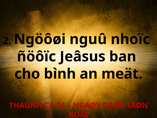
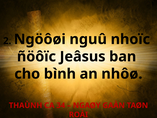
meät: meät -> nhôø
